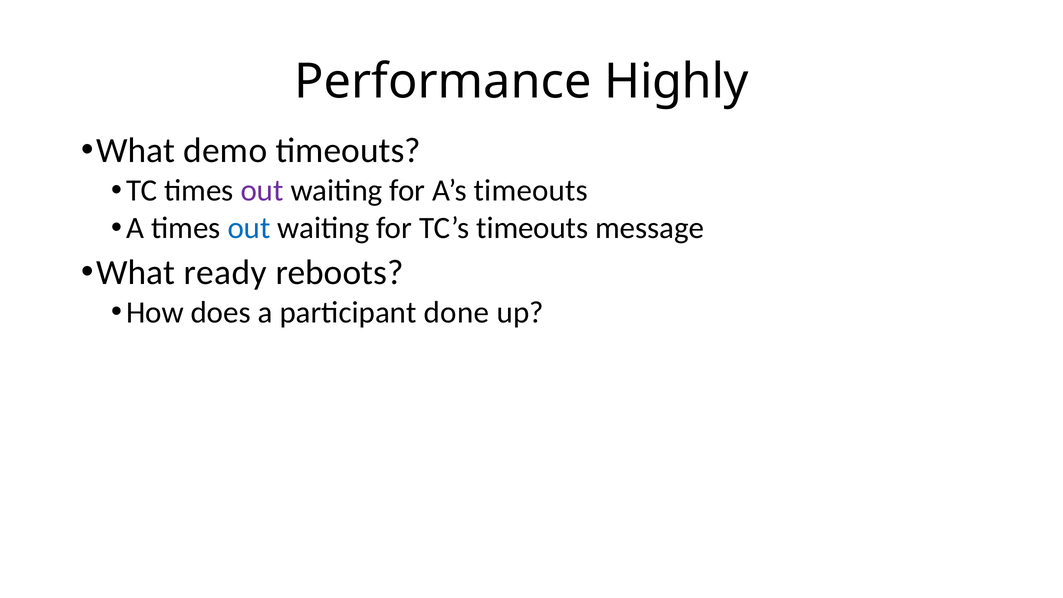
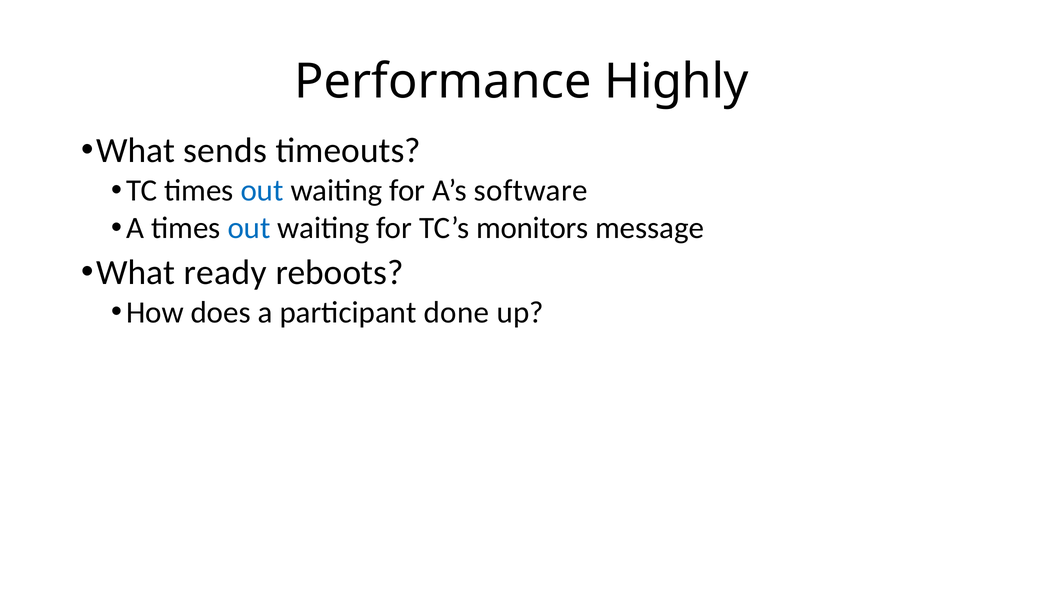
demo: demo -> sends
out at (262, 191) colour: purple -> blue
A’s timeouts: timeouts -> software
TC’s timeouts: timeouts -> monitors
